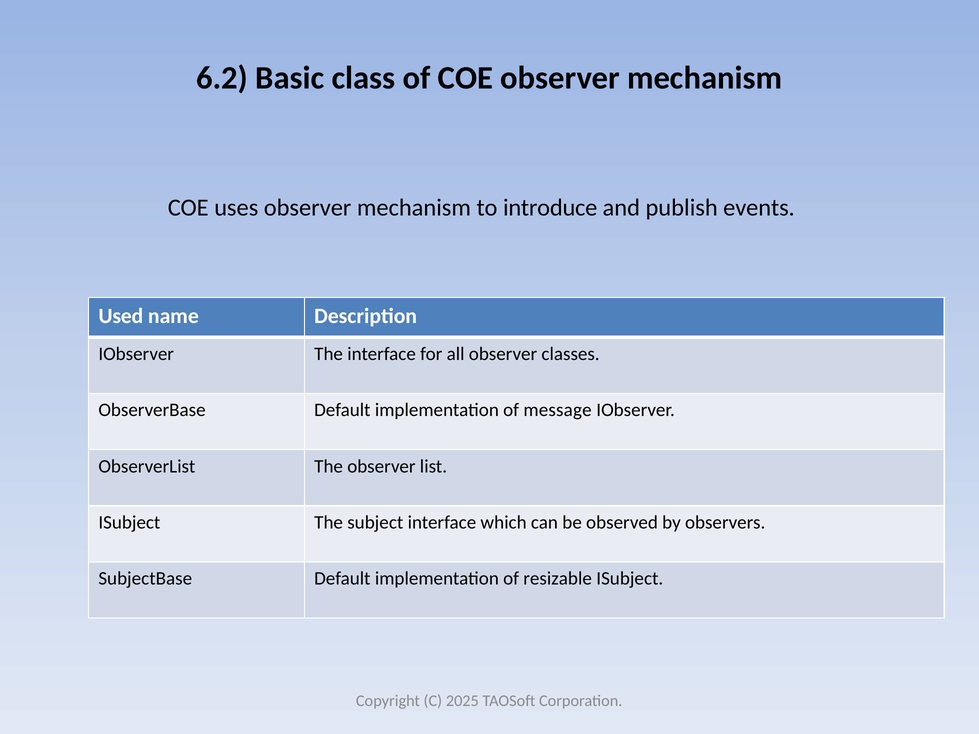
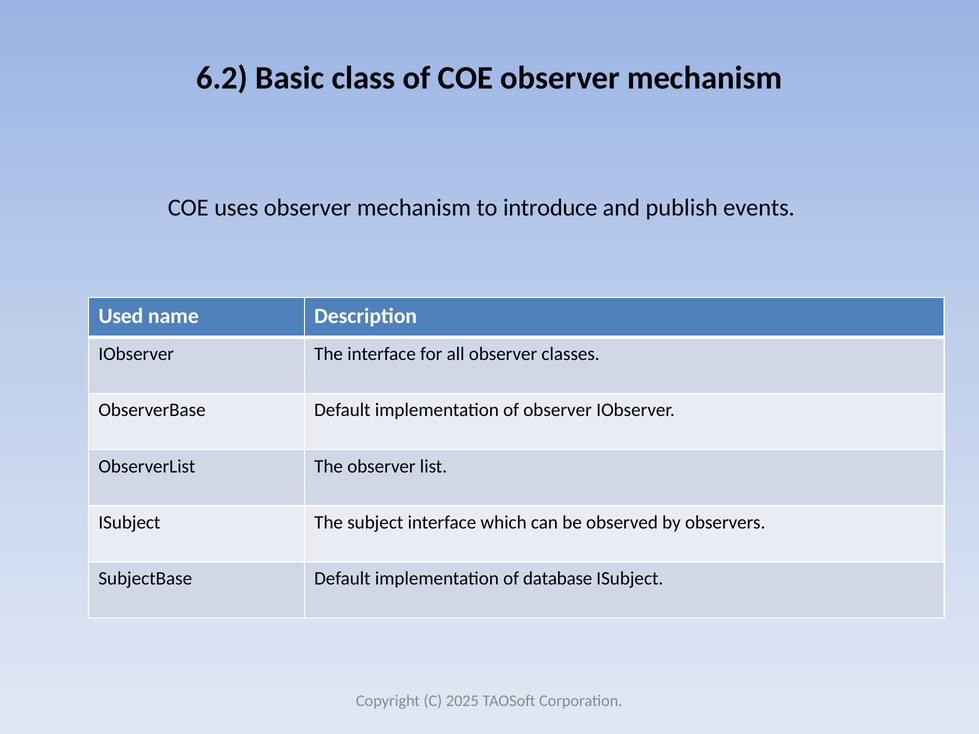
of message: message -> observer
resizable: resizable -> database
